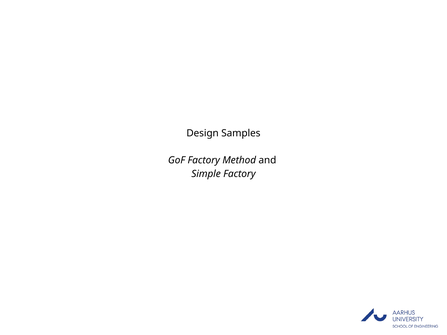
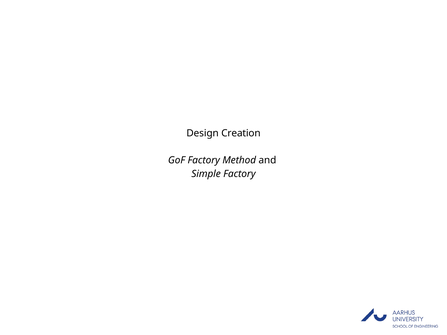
Samples: Samples -> Creation
